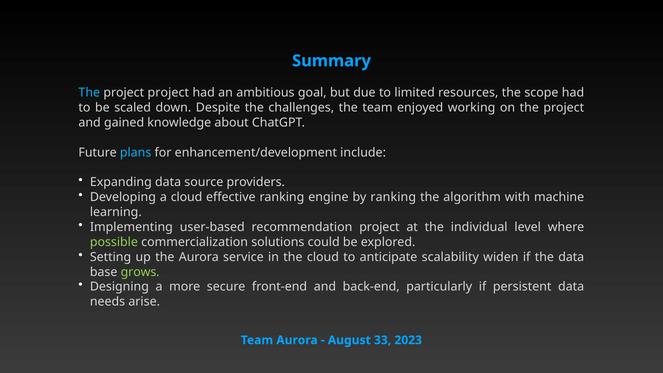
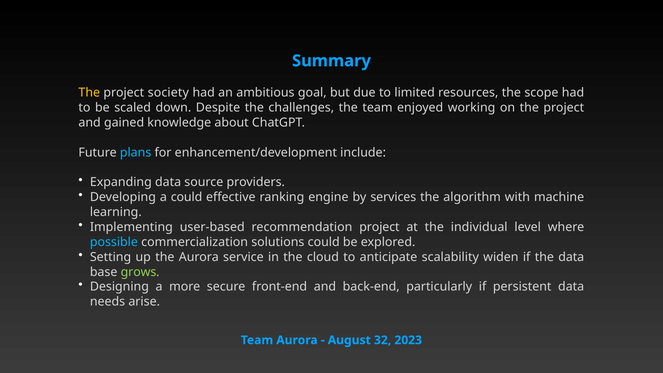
The at (89, 93) colour: light blue -> yellow
project project: project -> society
a cloud: cloud -> could
by ranking: ranking -> services
possible colour: light green -> light blue
33: 33 -> 32
